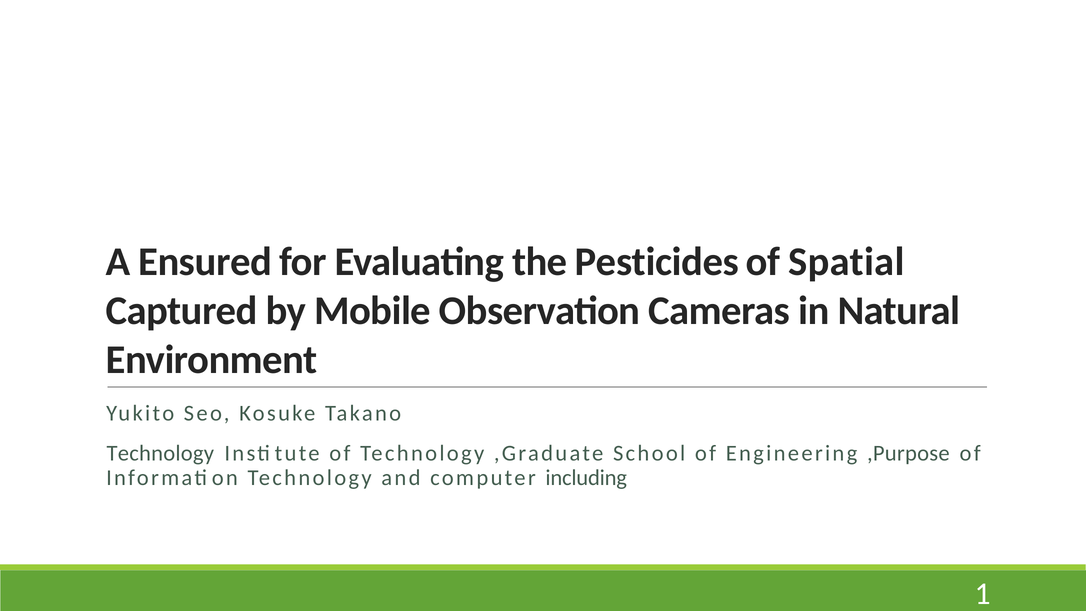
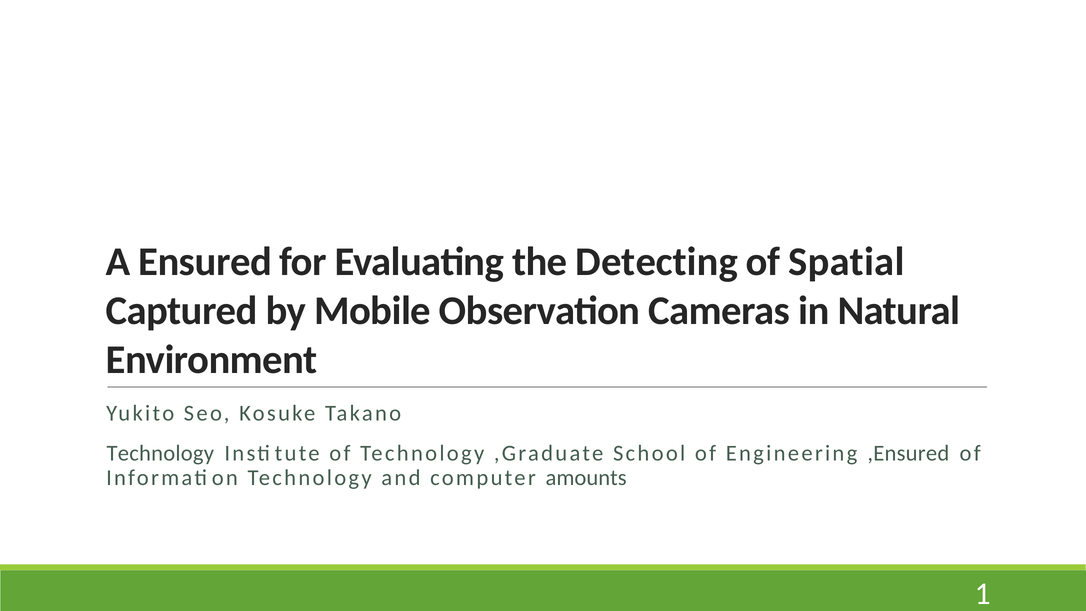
Pesticides: Pesticides -> Detecting
,Purpose: ,Purpose -> ,Ensured
including: including -> amounts
